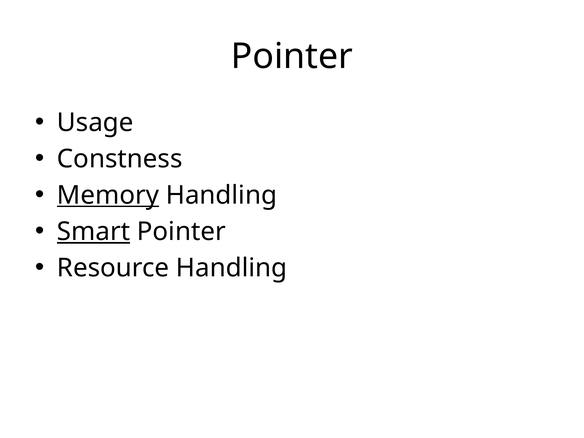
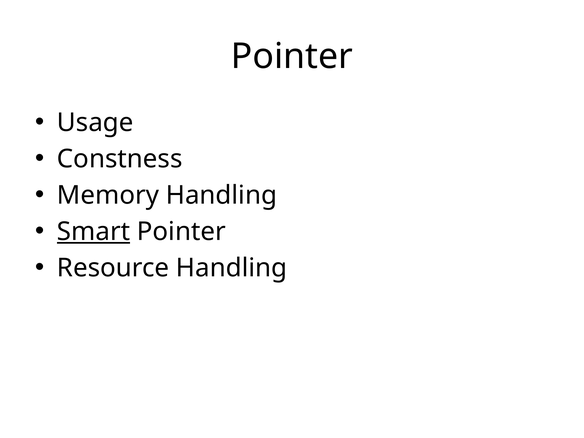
Memory underline: present -> none
